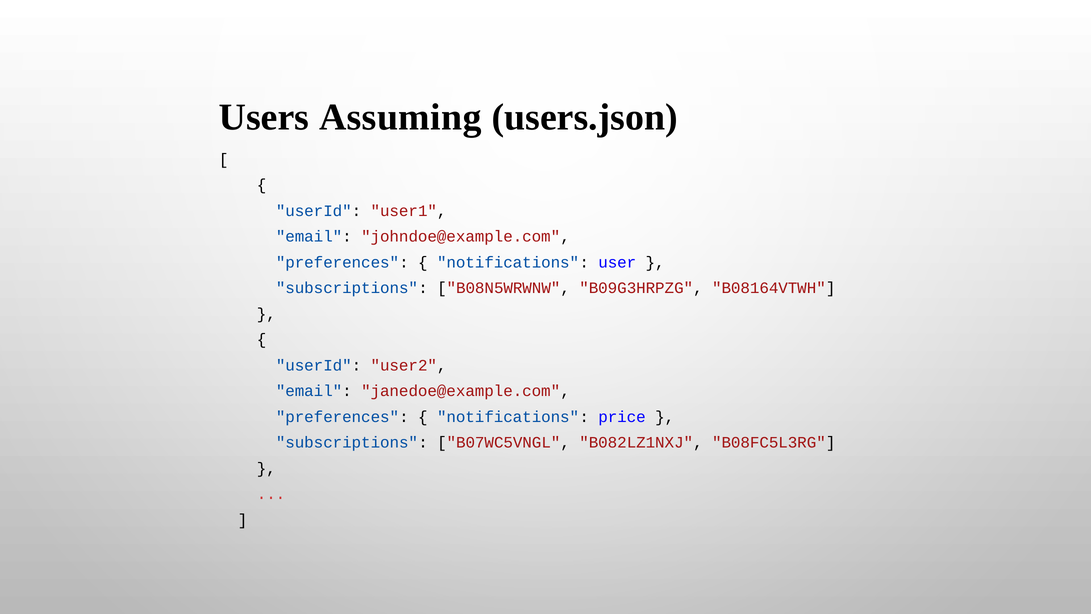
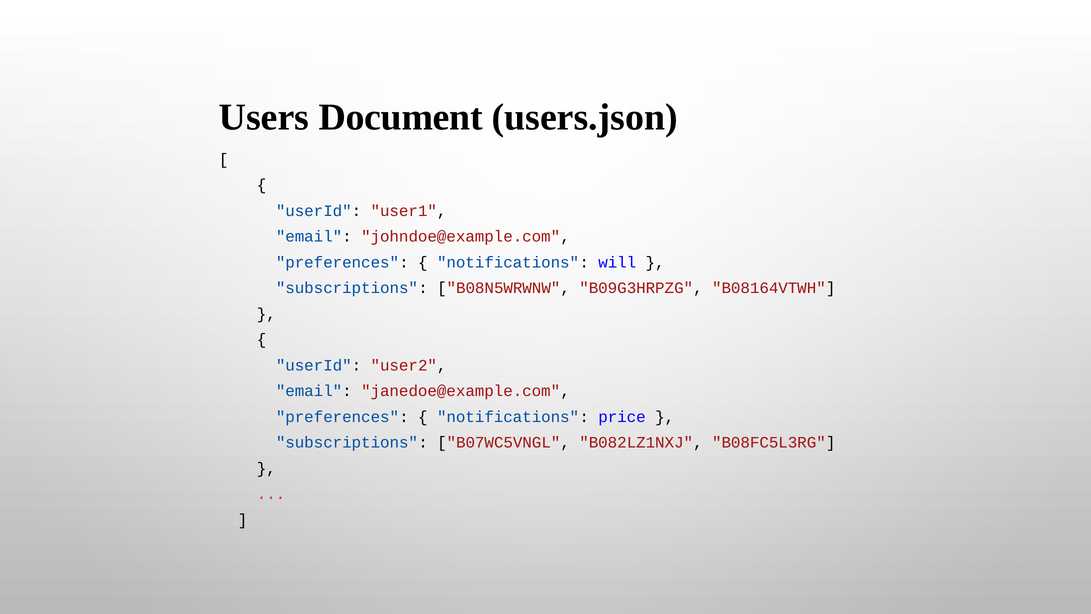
Assuming: Assuming -> Document
user: user -> will
